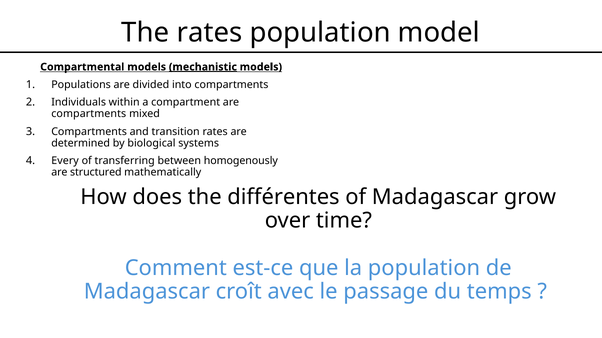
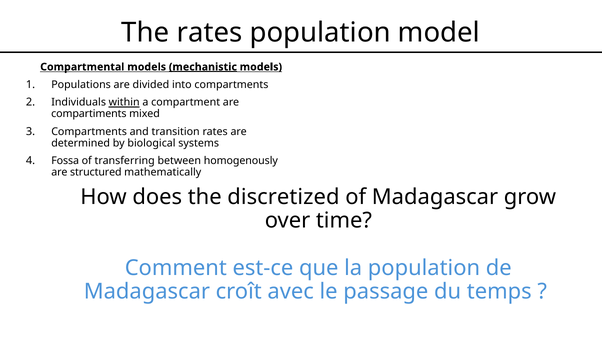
within underline: none -> present
compartments at (89, 114): compartments -> compartiments
Every: Every -> Fossa
différentes: différentes -> discretized
